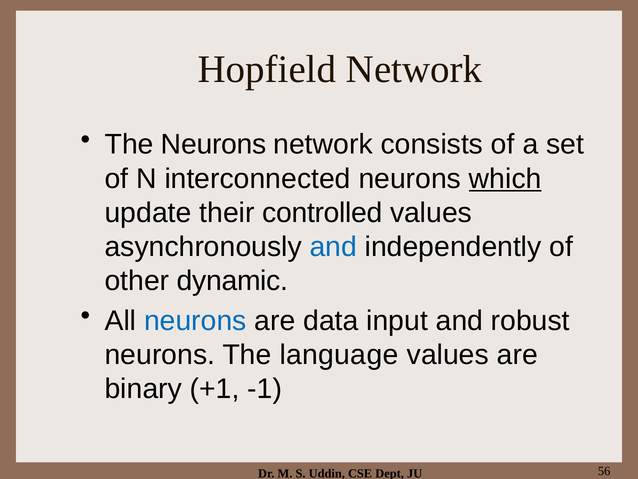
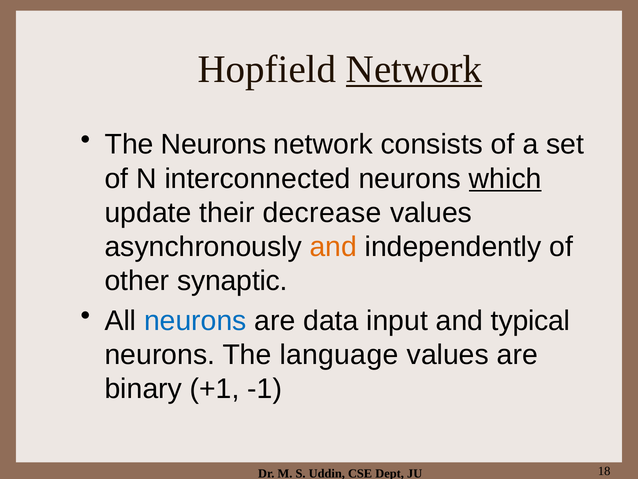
Network at (414, 69) underline: none -> present
controlled: controlled -> decrease
and at (333, 247) colour: blue -> orange
dynamic: dynamic -> synaptic
robust: robust -> typical
56: 56 -> 18
